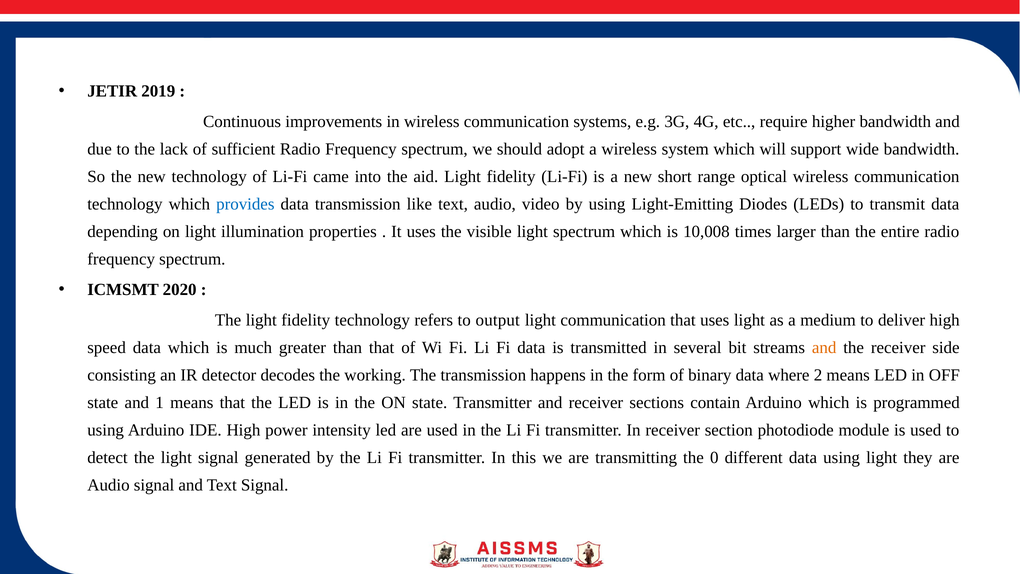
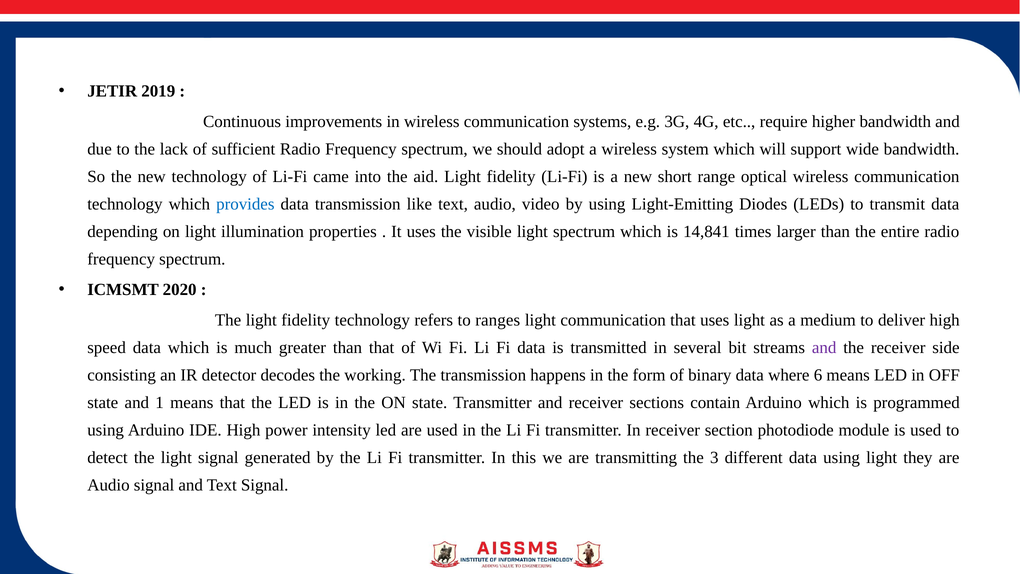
10,008: 10,008 -> 14,841
output: output -> ranges
and at (824, 348) colour: orange -> purple
2: 2 -> 6
0: 0 -> 3
